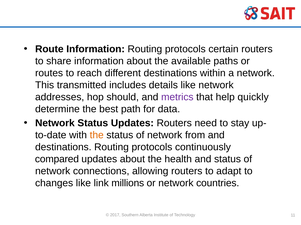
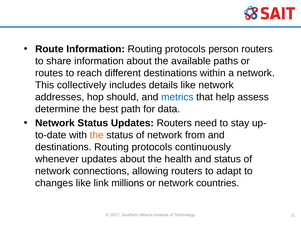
certain: certain -> person
transmitted: transmitted -> collectively
metrics colour: purple -> blue
quickly: quickly -> assess
compared: compared -> whenever
